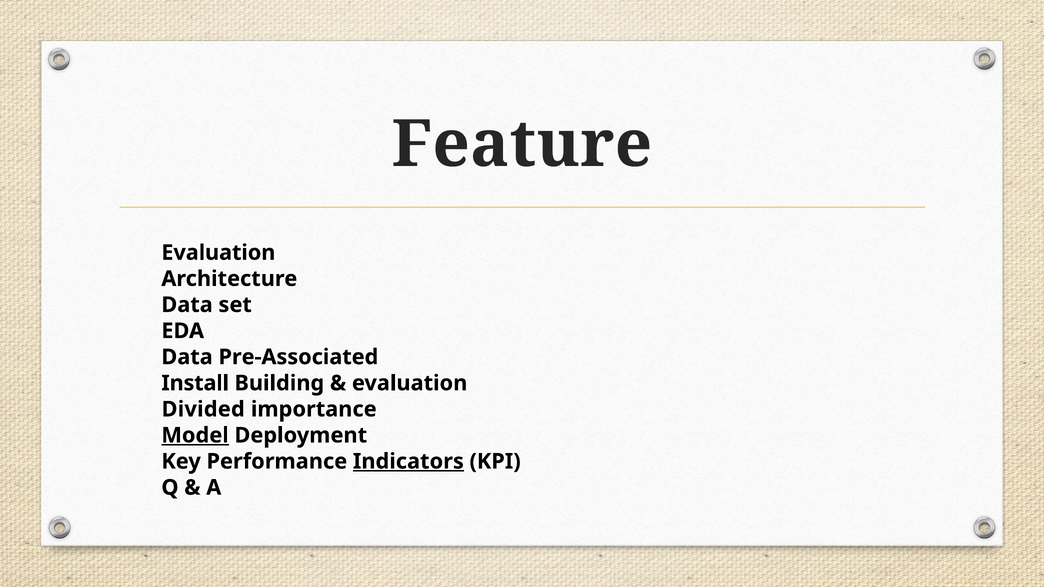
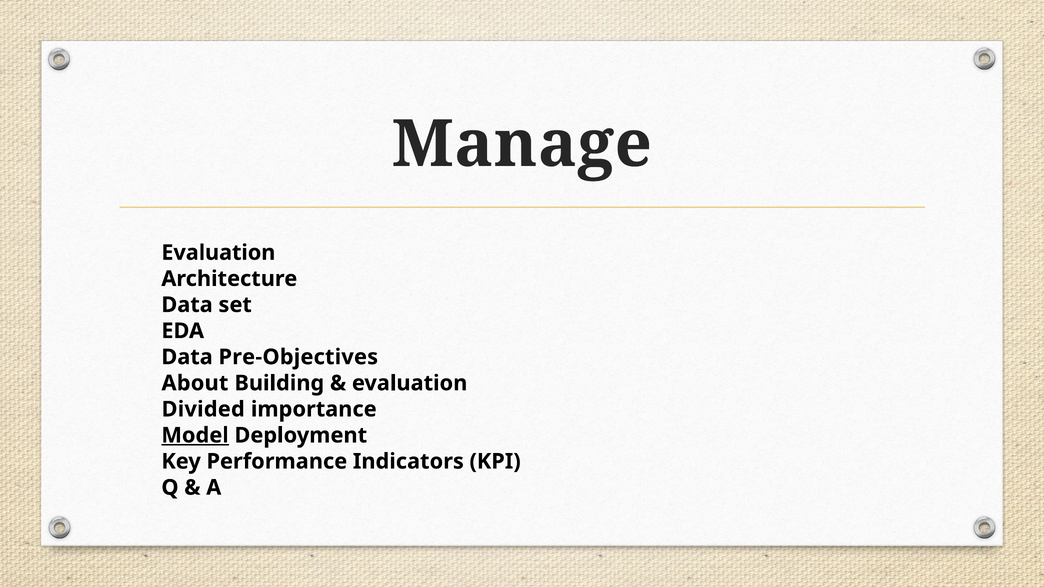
Feature: Feature -> Manage
Pre-Associated: Pre-Associated -> Pre-Objectives
Install: Install -> About
Indicators underline: present -> none
